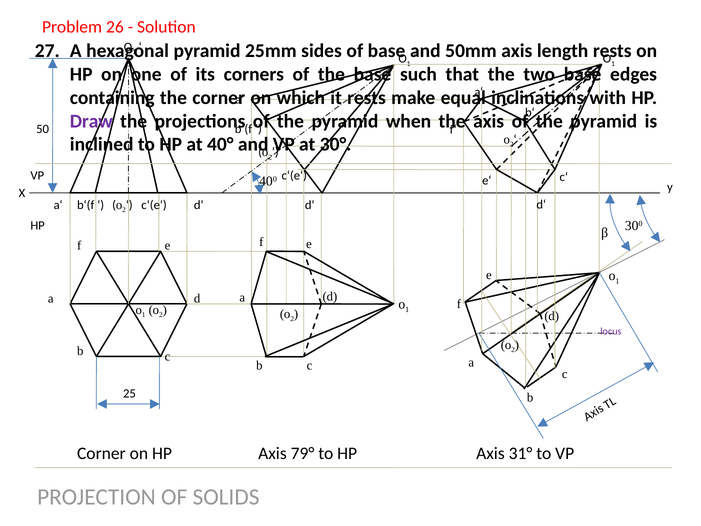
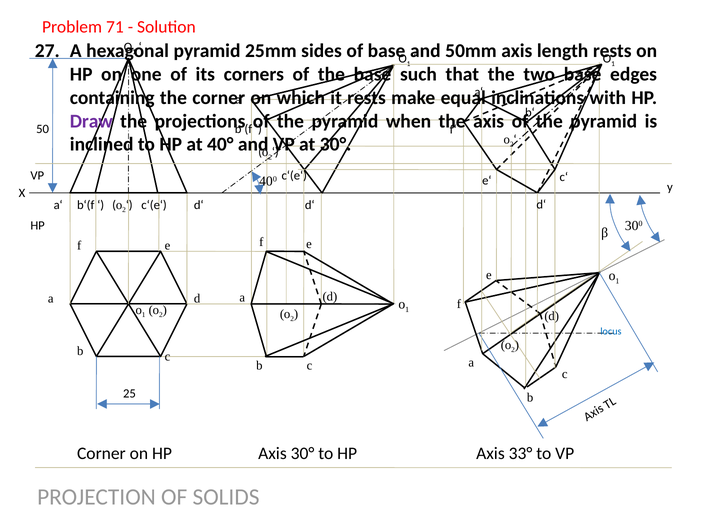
26: 26 -> 71
locus colour: purple -> blue
Axis 79°: 79° -> 30°
31°: 31° -> 33°
